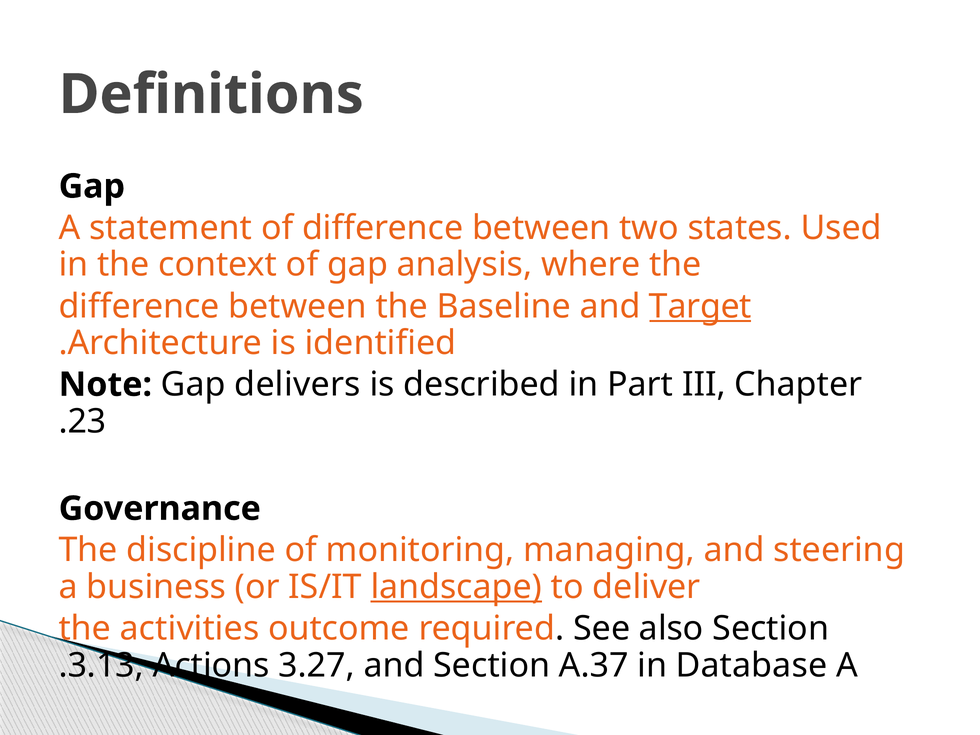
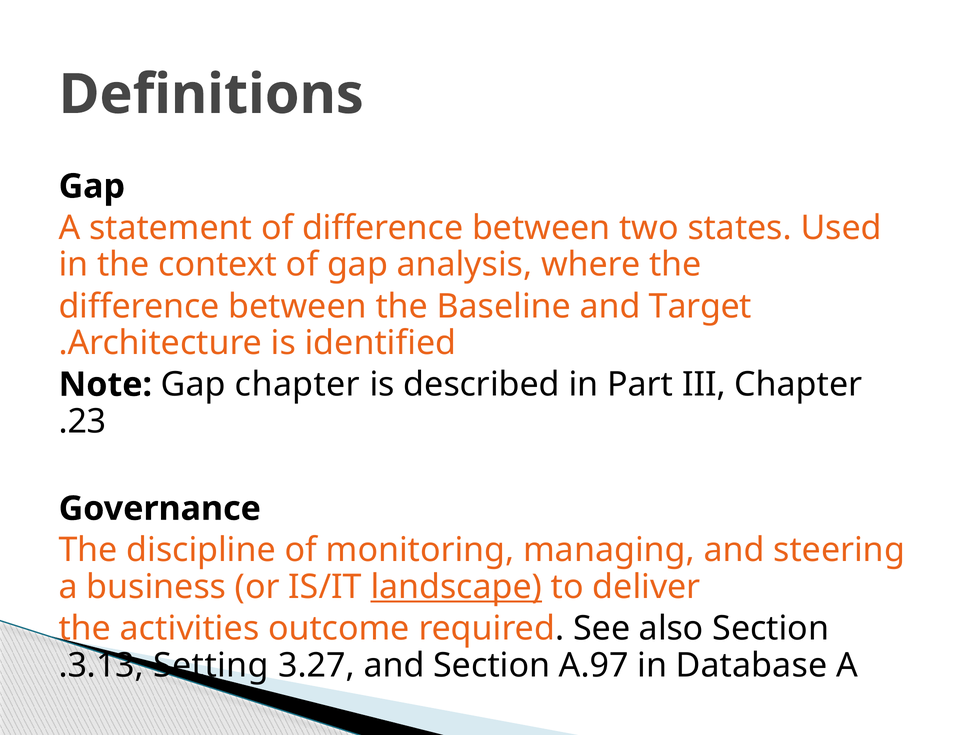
Target underline: present -> none
Gap delivers: delivers -> chapter
Actions: Actions -> Setting
A.37: A.37 -> A.97
